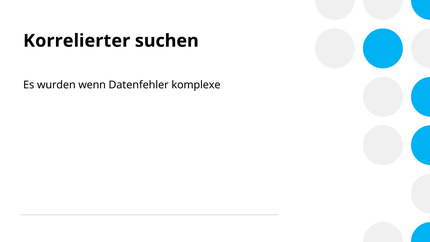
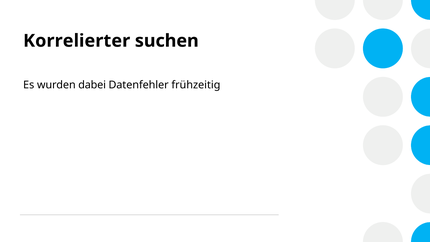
wenn: wenn -> dabei
komplexe: komplexe -> frühzeitig
